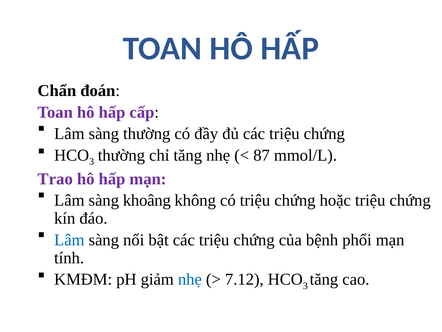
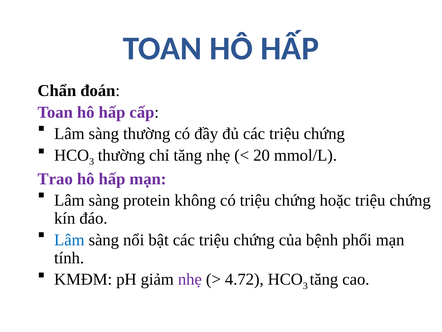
87: 87 -> 20
khoâng: khoâng -> protein
nhẹ at (190, 279) colour: blue -> purple
7.12: 7.12 -> 4.72
